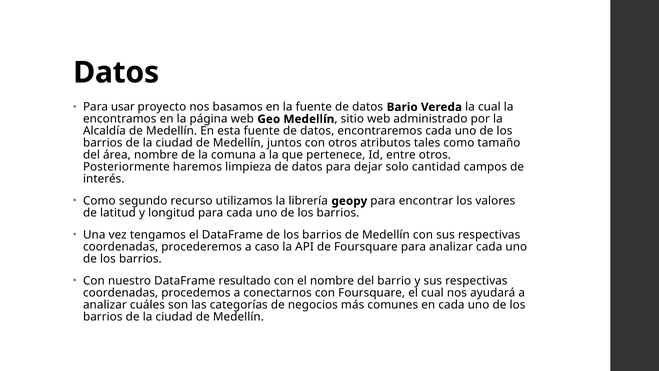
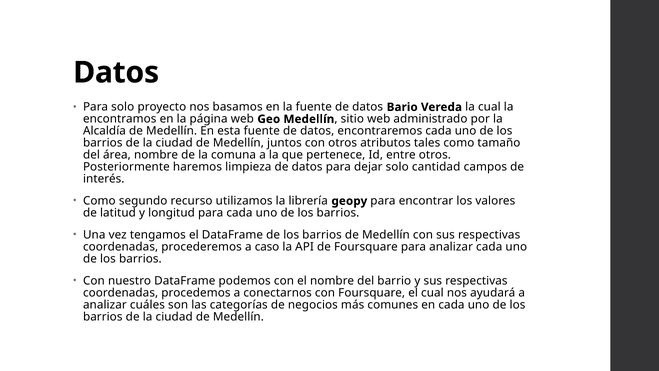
Para usar: usar -> solo
resultado: resultado -> podemos
